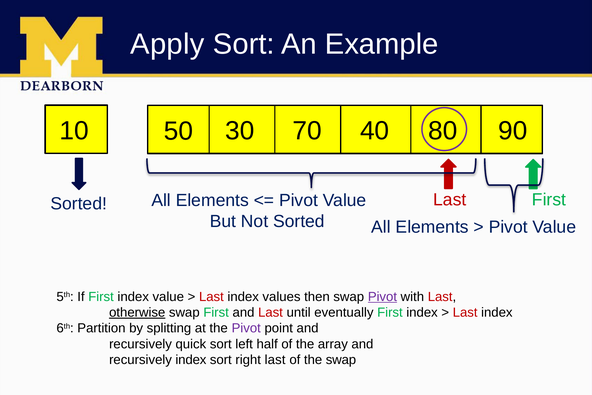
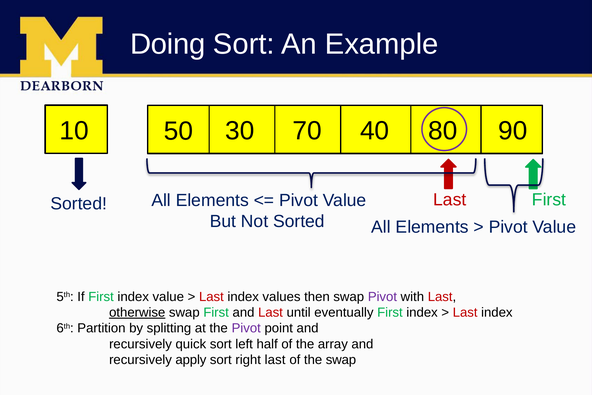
Apply: Apply -> Doing
Pivot at (382, 296) underline: present -> none
recursively index: index -> apply
